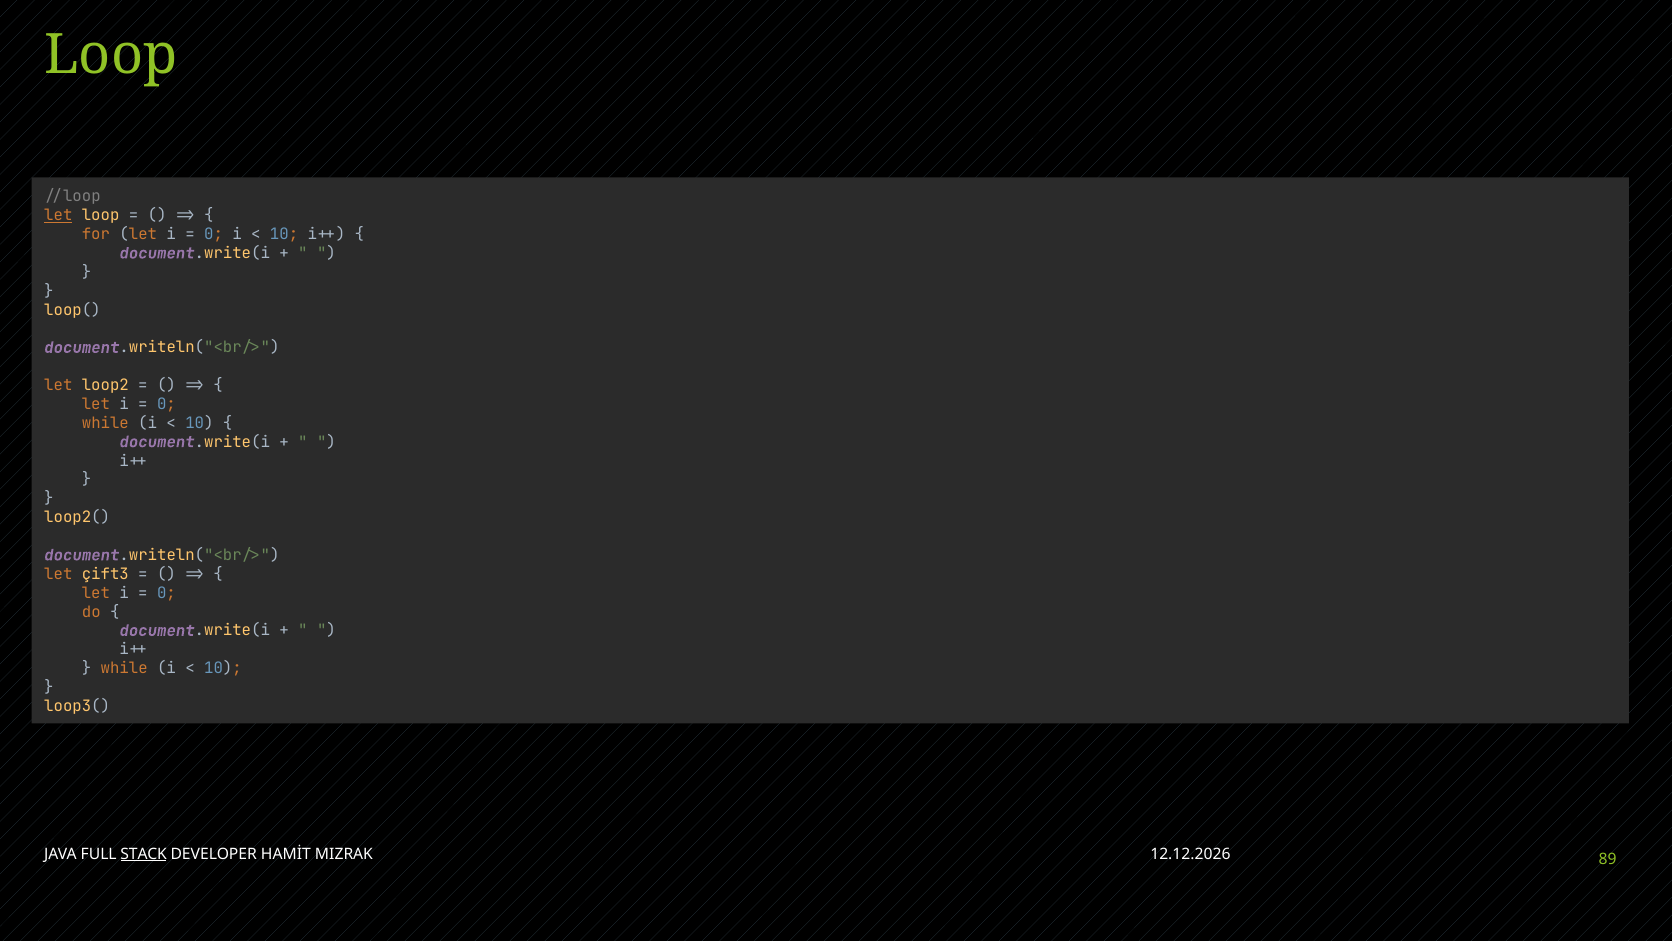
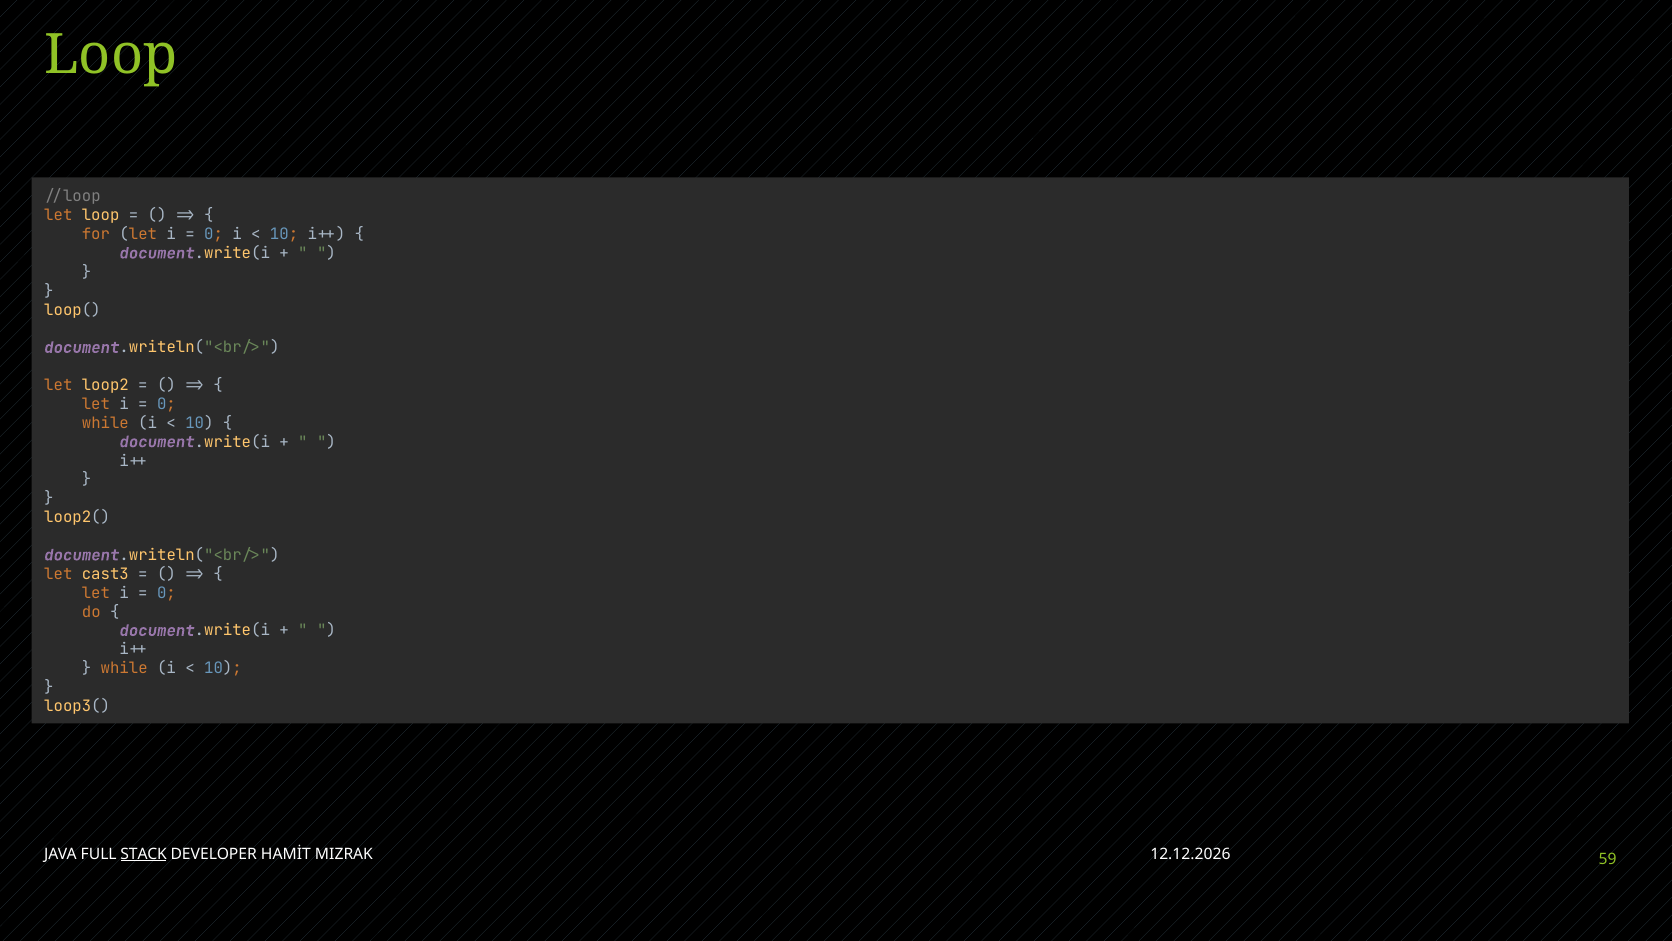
let at (58, 215) underline: present -> none
çift3: çift3 -> cast3
89: 89 -> 59
